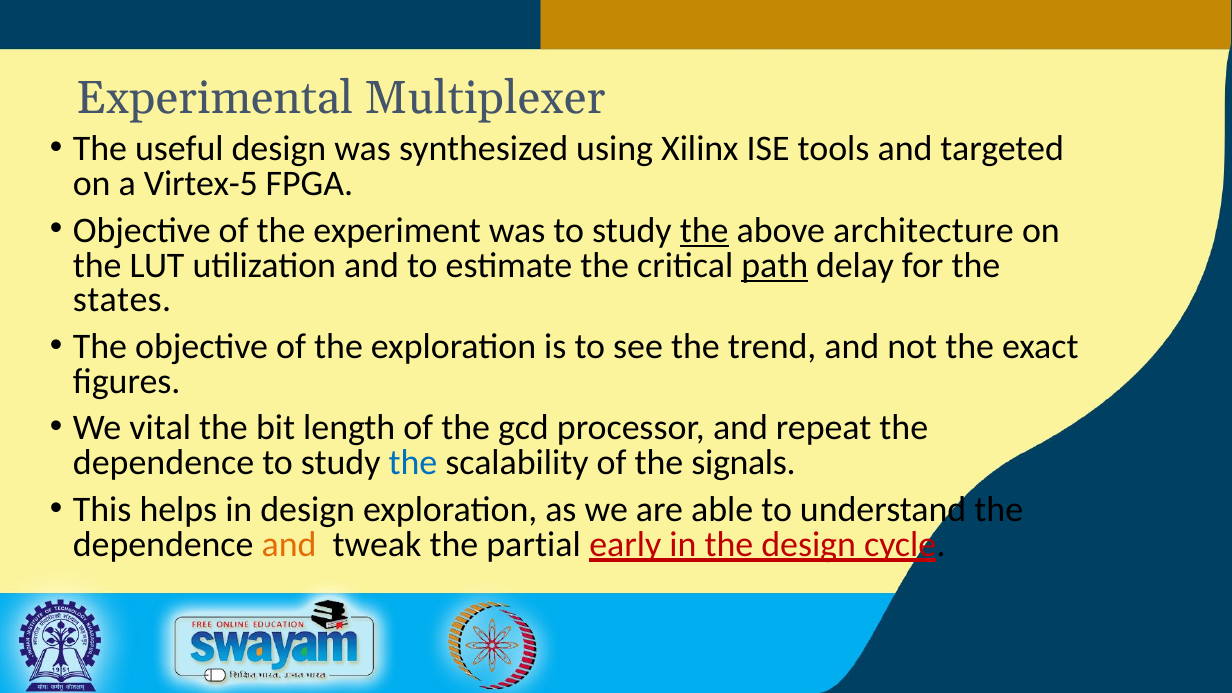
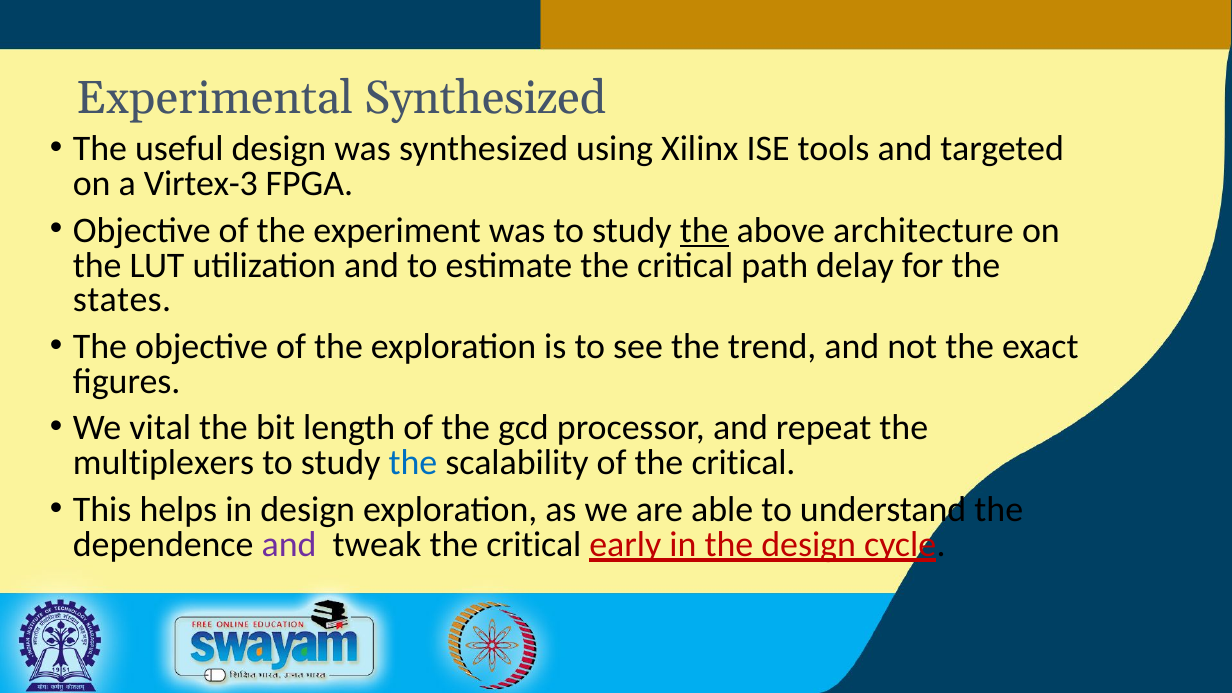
Experimental Multiplexer: Multiplexer -> Synthesized
Virtex-5: Virtex-5 -> Virtex-3
path underline: present -> none
dependence at (164, 463): dependence -> multiplexers
of the signals: signals -> critical
and at (289, 544) colour: orange -> purple
tweak the partial: partial -> critical
